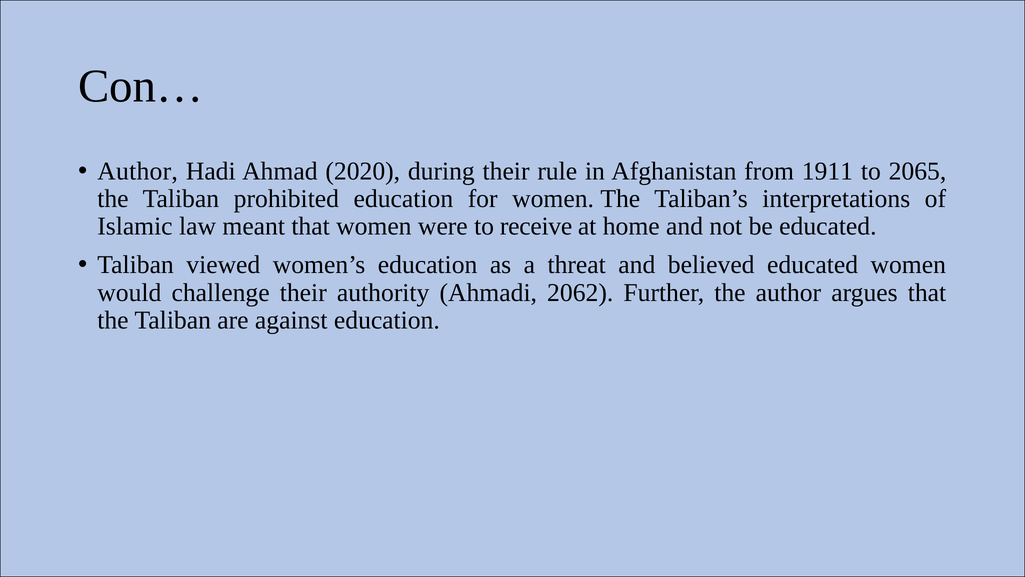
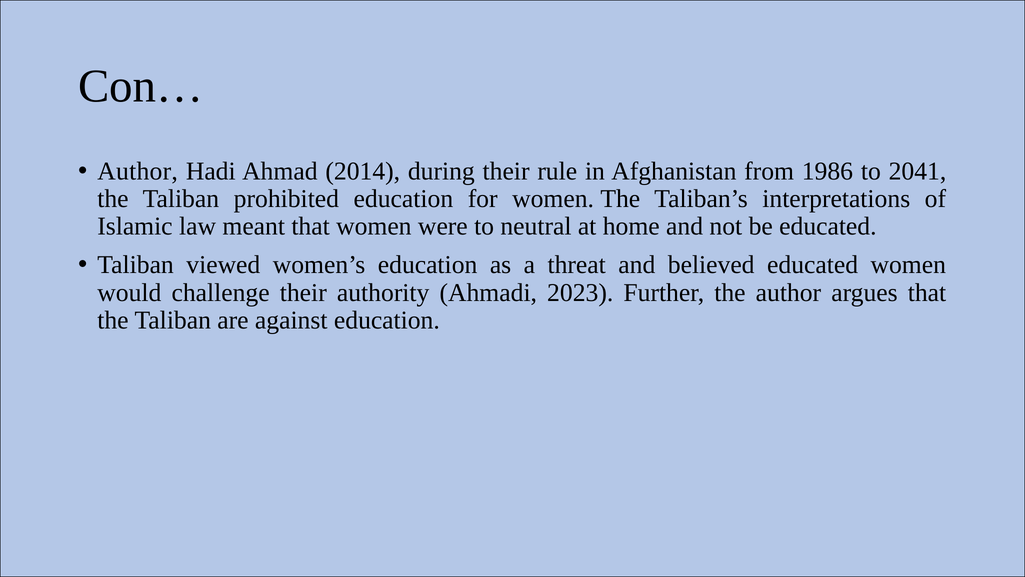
2020: 2020 -> 2014
1911: 1911 -> 1986
2065: 2065 -> 2041
receive: receive -> neutral
2062: 2062 -> 2023
